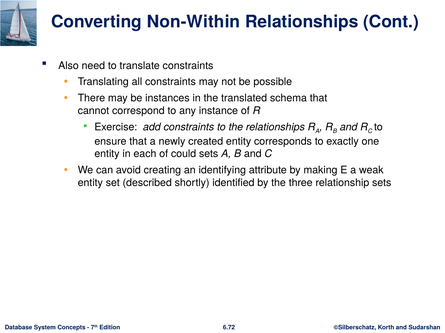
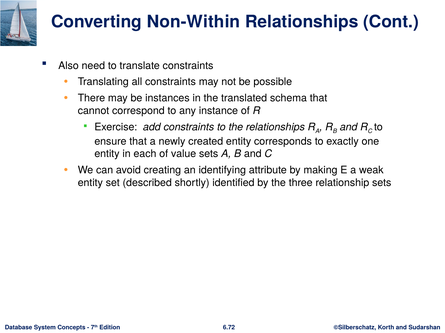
could: could -> value
